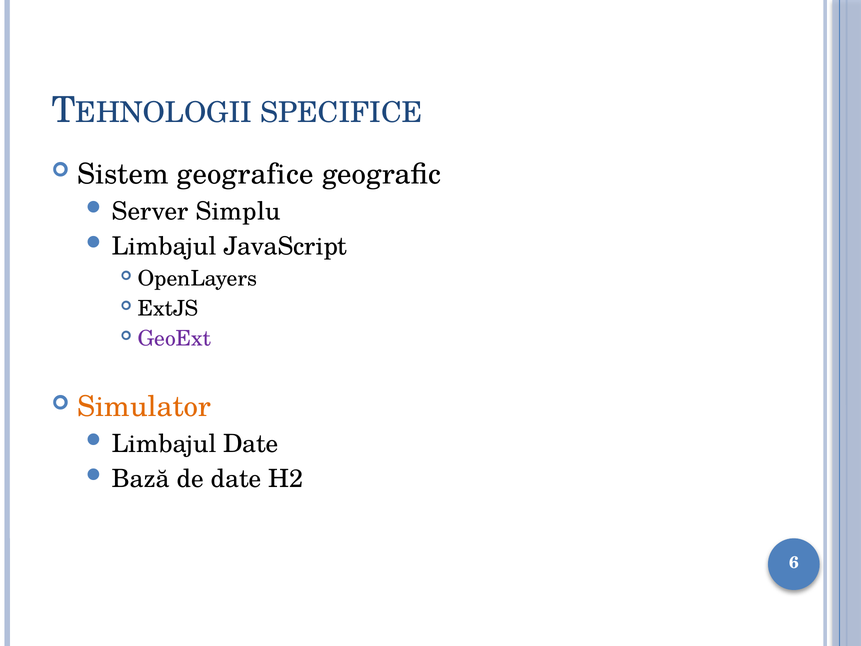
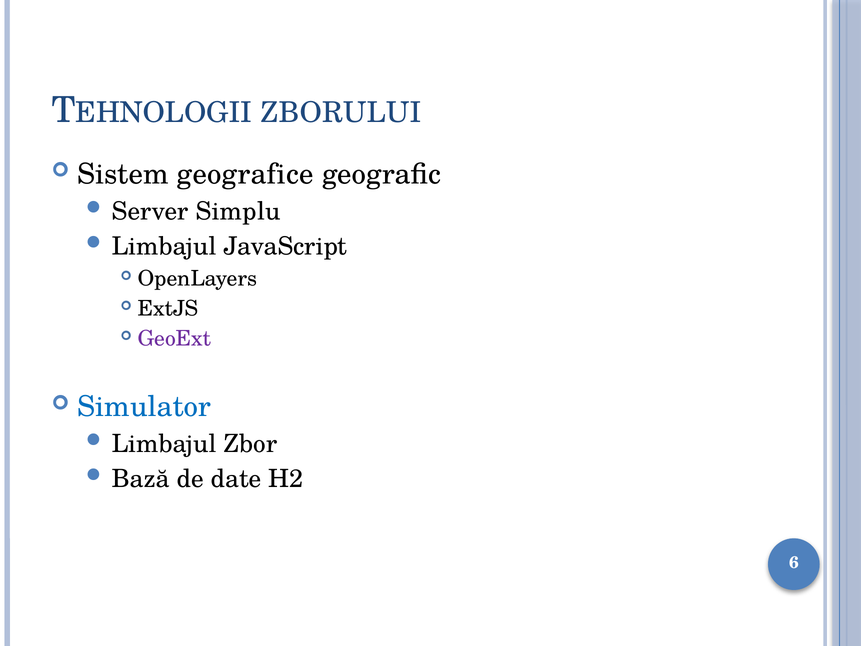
SPECIFICE: SPECIFICE -> ZBORULUI
Simulator colour: orange -> blue
Limbajul Date: Date -> Zbor
